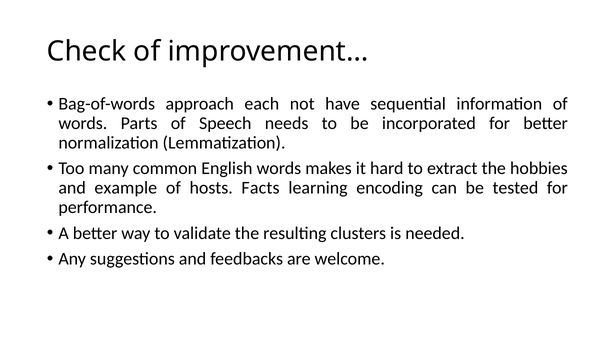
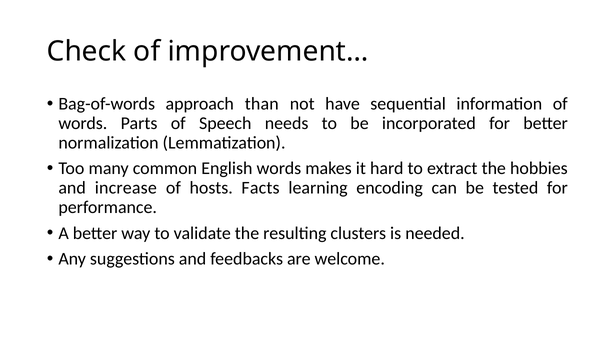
each: each -> than
example: example -> increase
